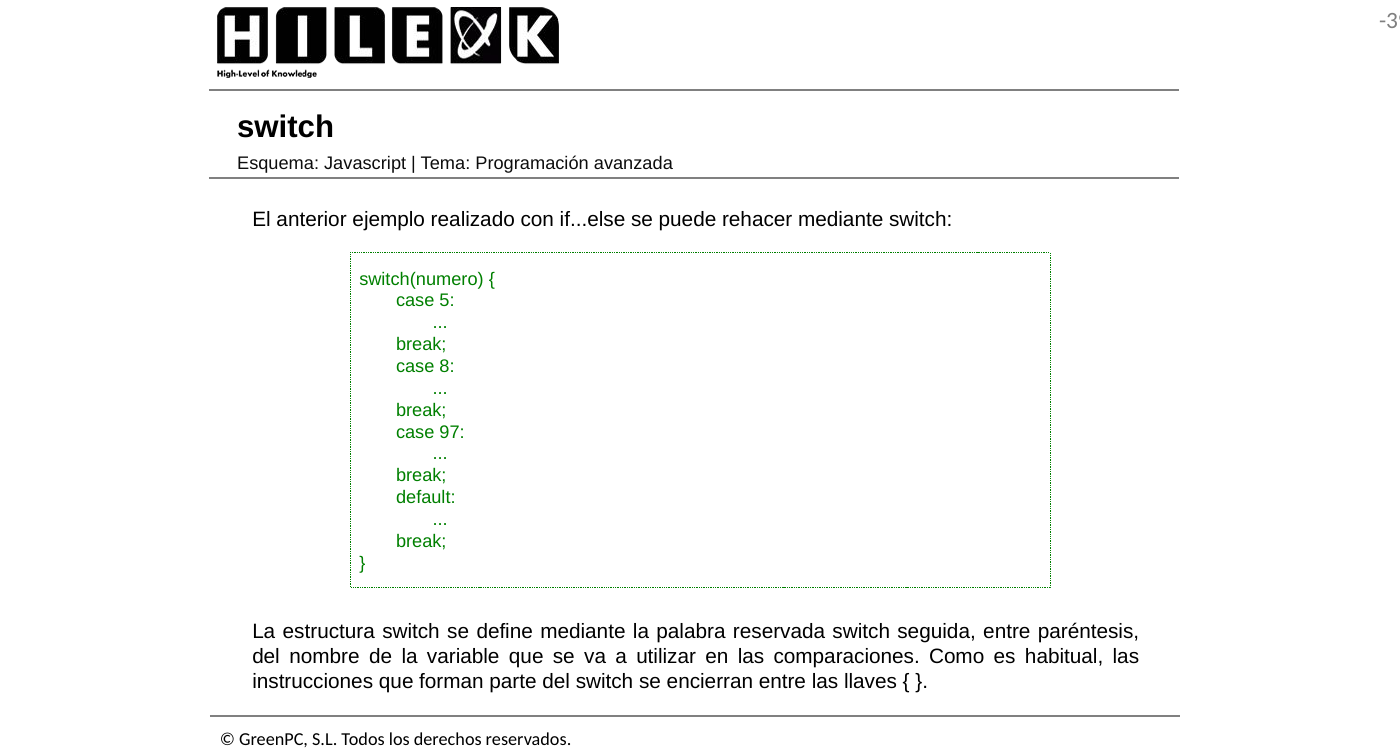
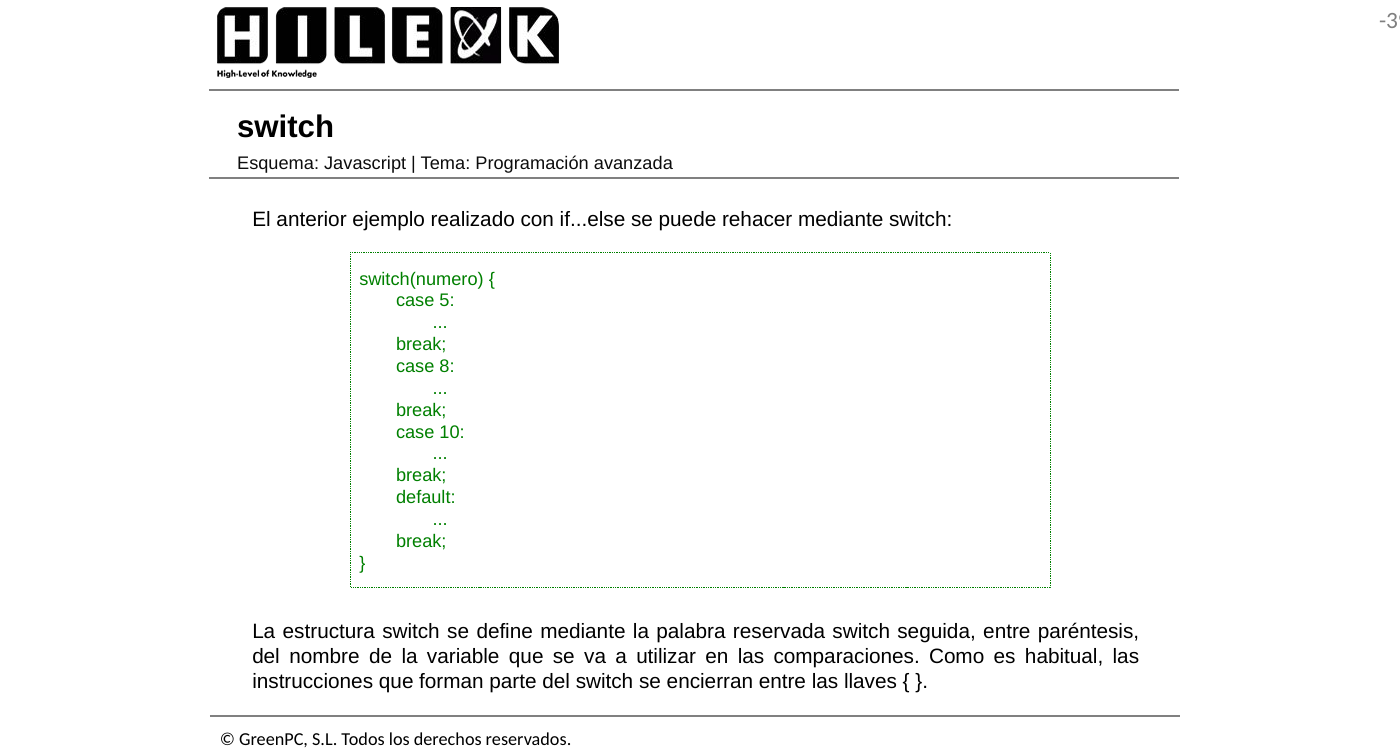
97: 97 -> 10
